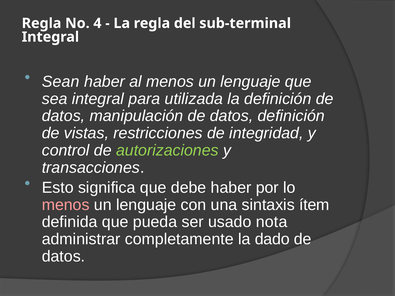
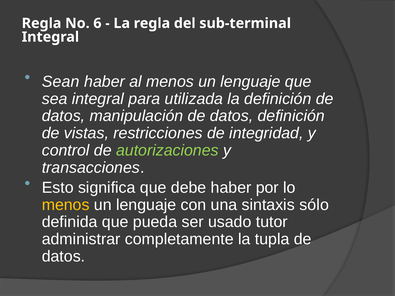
4: 4 -> 6
menos at (66, 205) colour: pink -> yellow
ítem: ítem -> sólo
nota: nota -> tutor
dado: dado -> tupla
